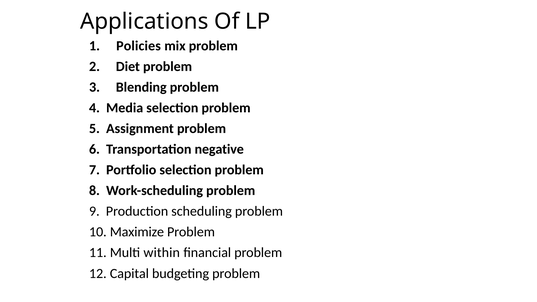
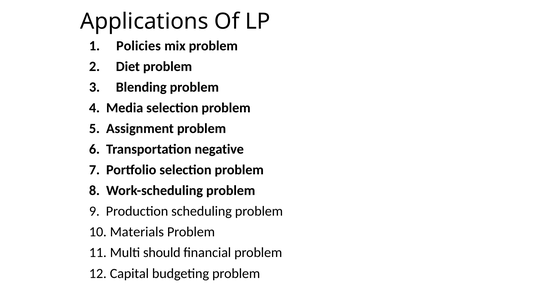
Maximize: Maximize -> Materials
within: within -> should
